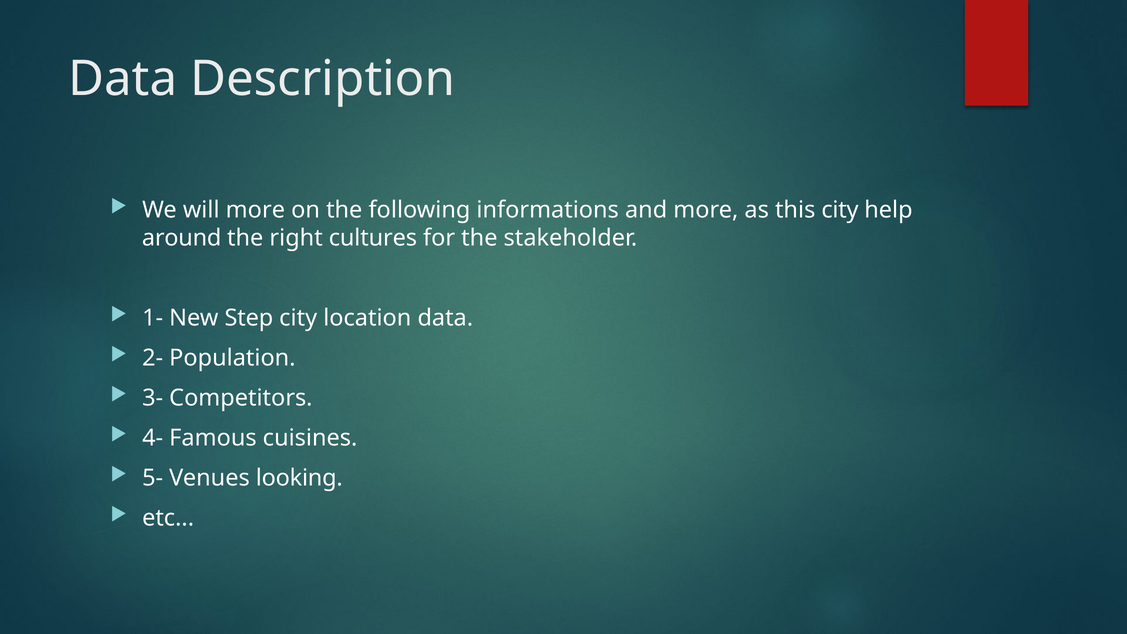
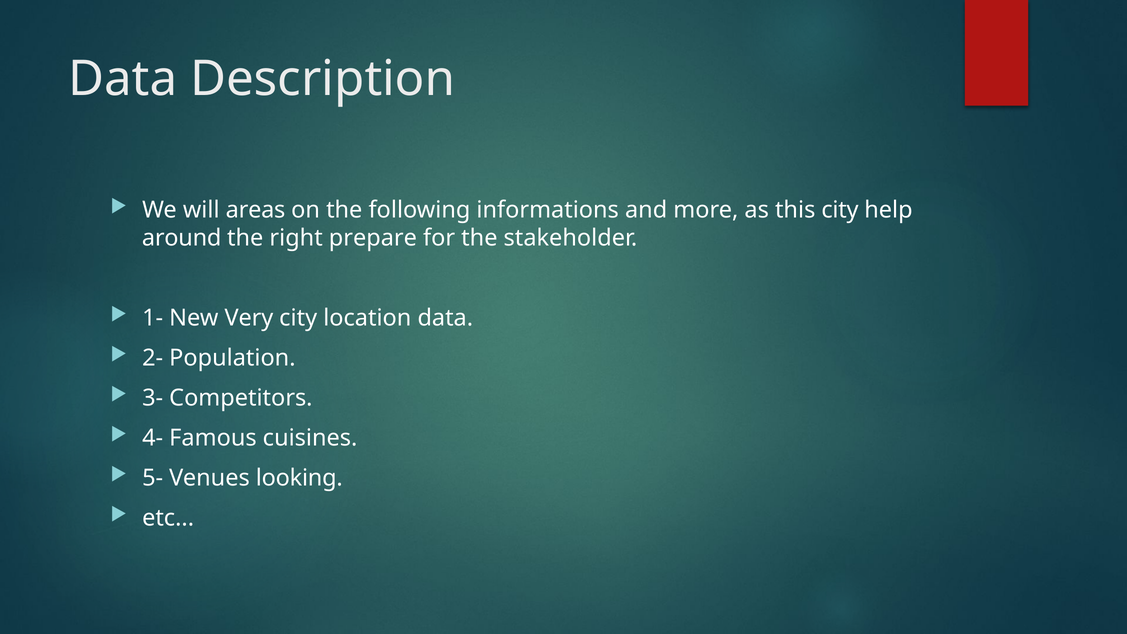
will more: more -> areas
cultures: cultures -> prepare
Step: Step -> Very
